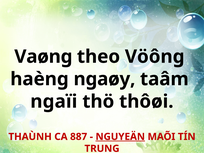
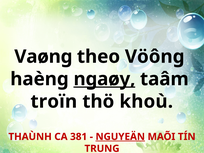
ngaøy underline: none -> present
ngaïi: ngaïi -> troïn
thôøi: thôøi -> khoù
887: 887 -> 381
